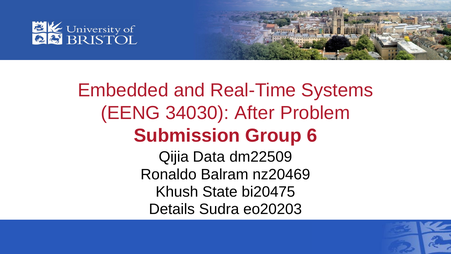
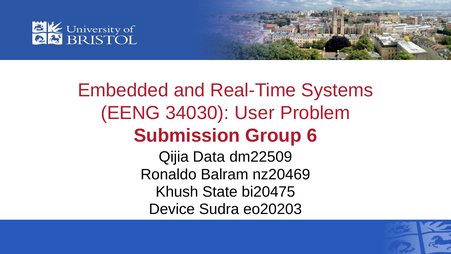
After: After -> User
Details: Details -> Device
